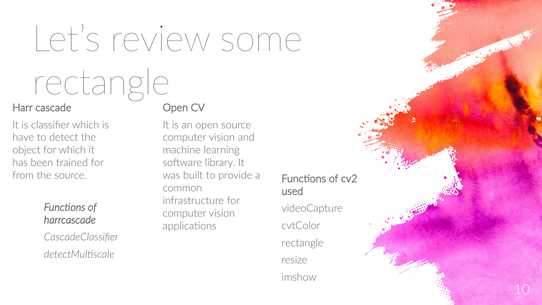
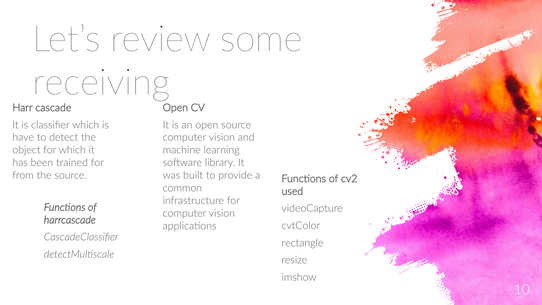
rectangle at (101, 83): rectangle -> receiving
